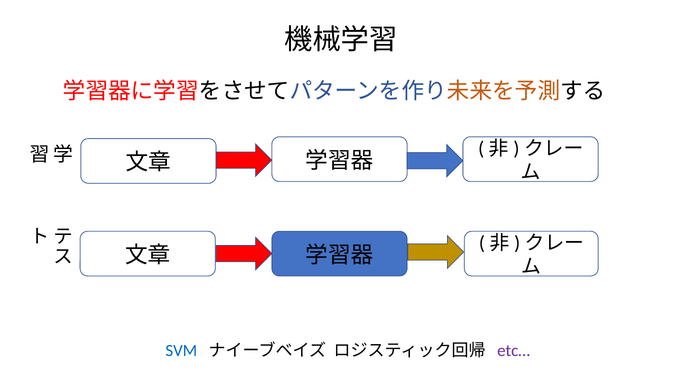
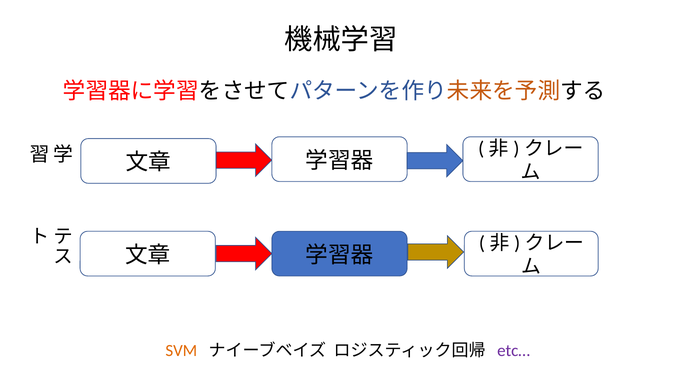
SVM colour: blue -> orange
